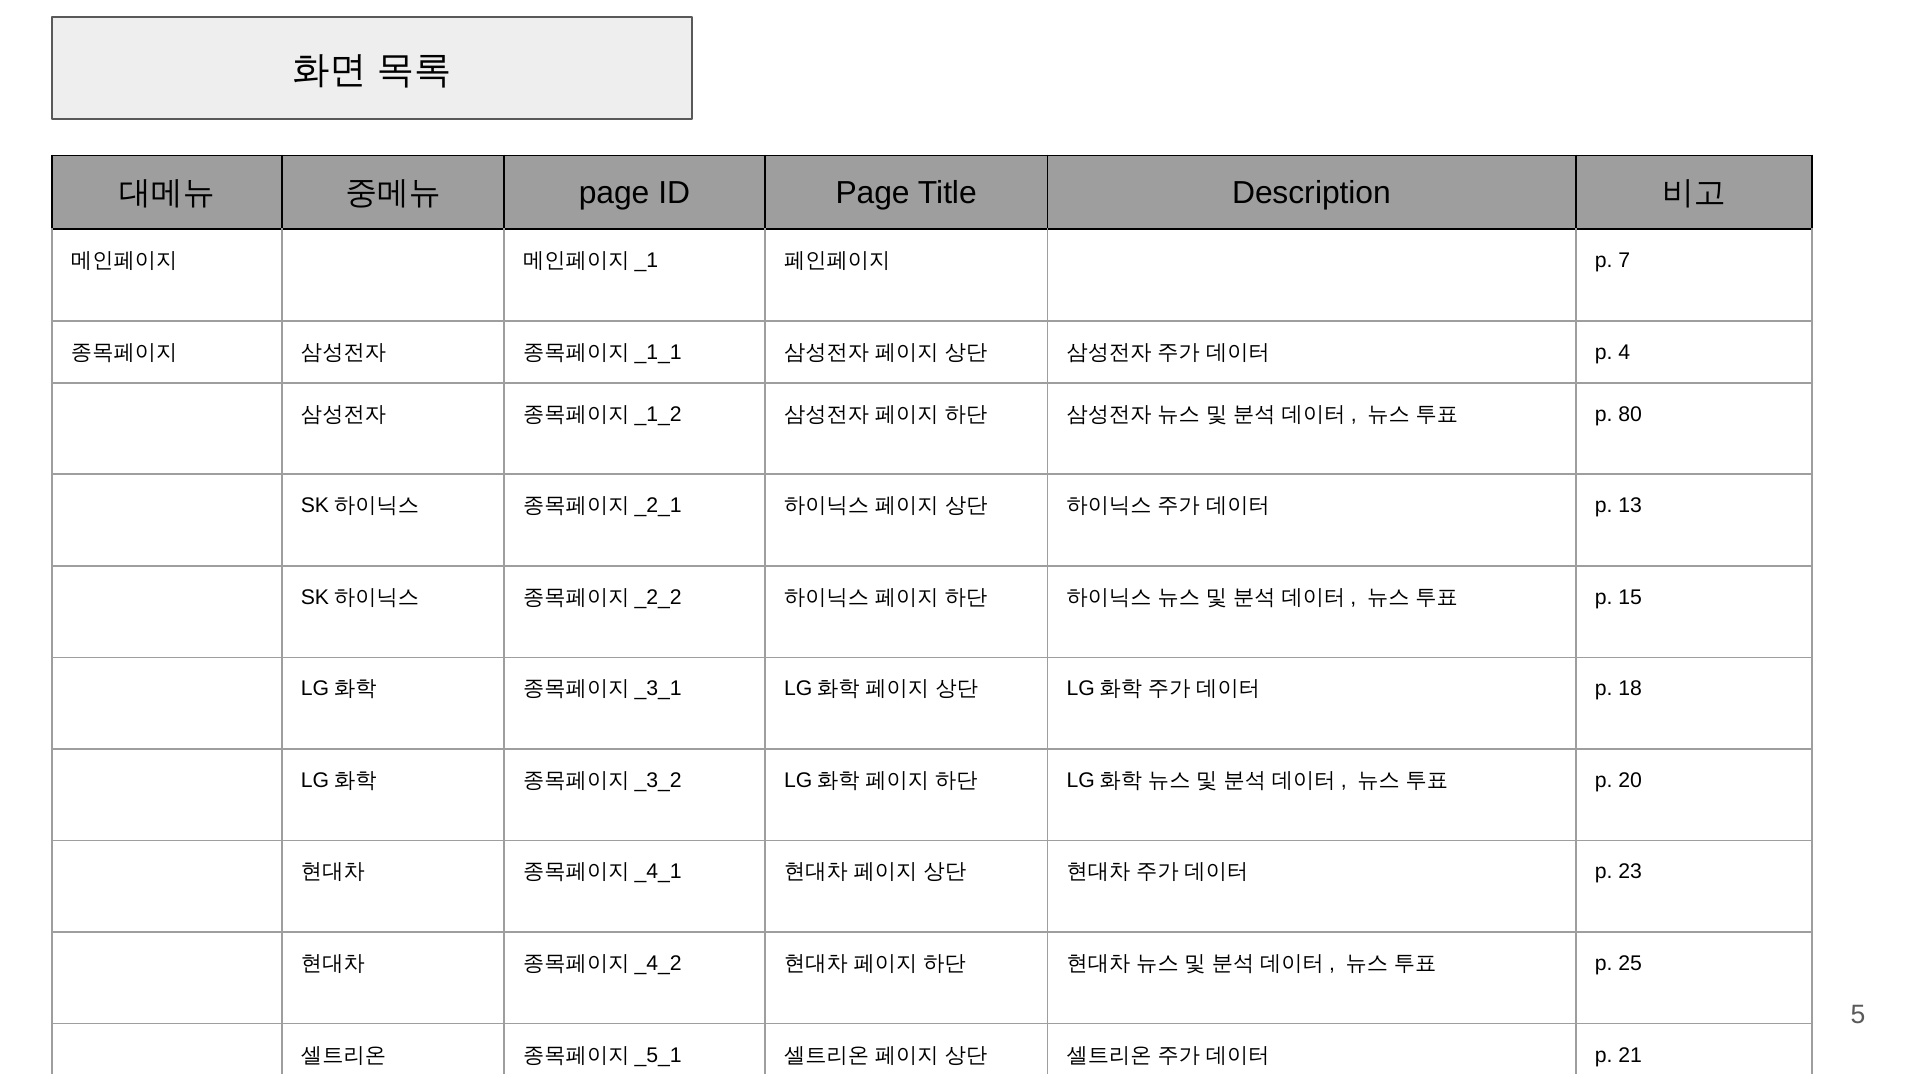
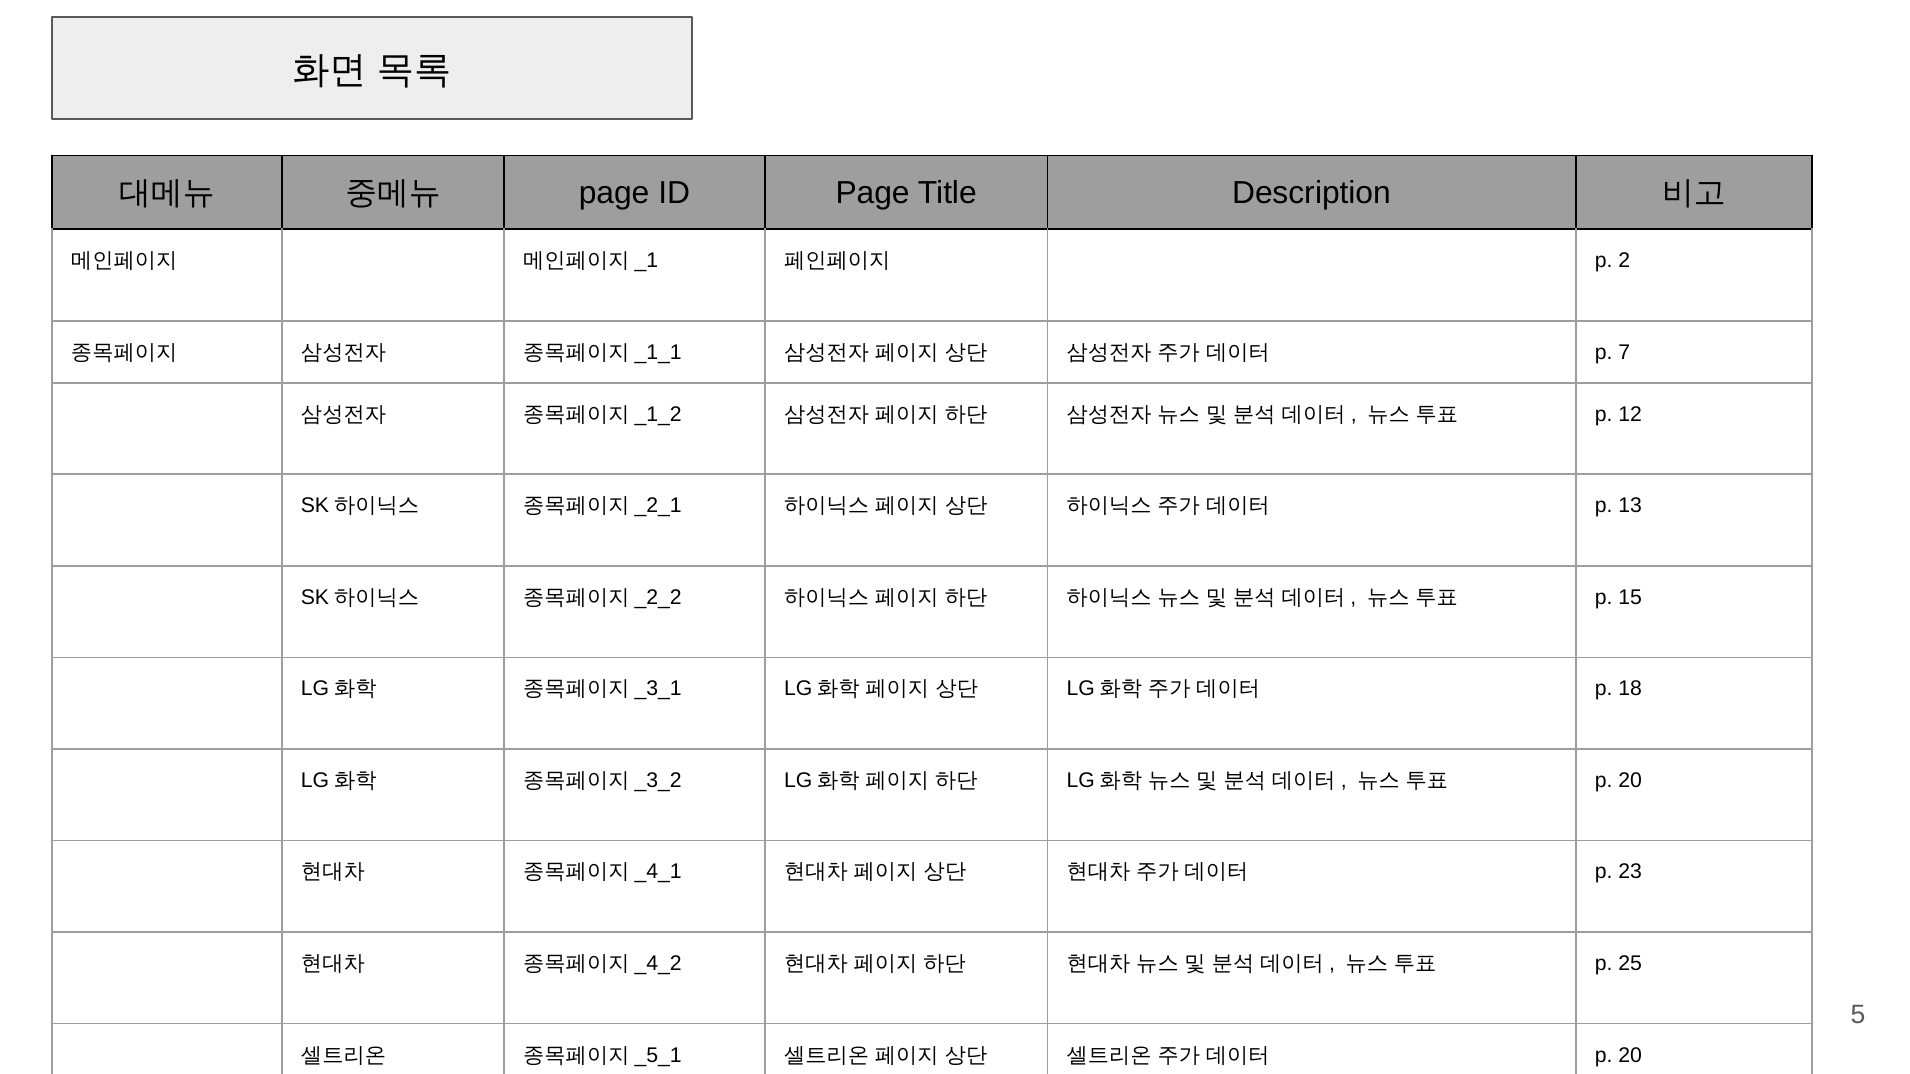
7: 7 -> 2
4: 4 -> 7
80: 80 -> 12
21 at (1630, 1055): 21 -> 20
